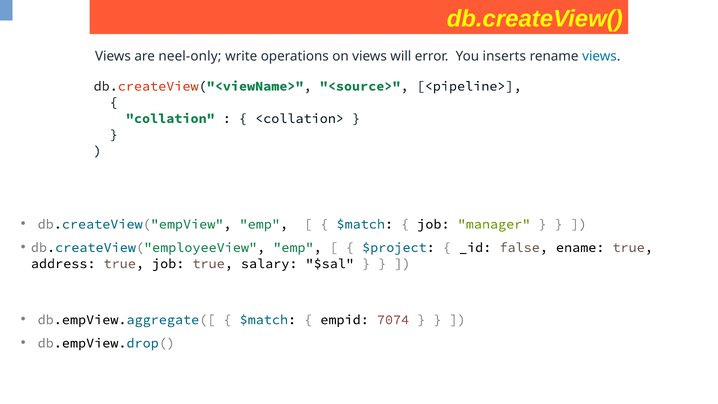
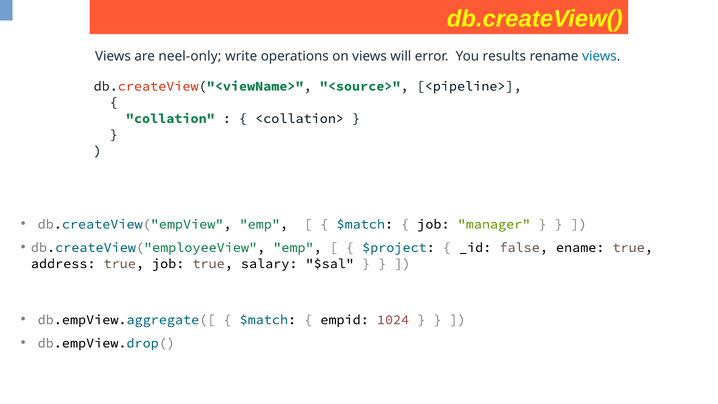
inserts: inserts -> results
7074: 7074 -> 1024
